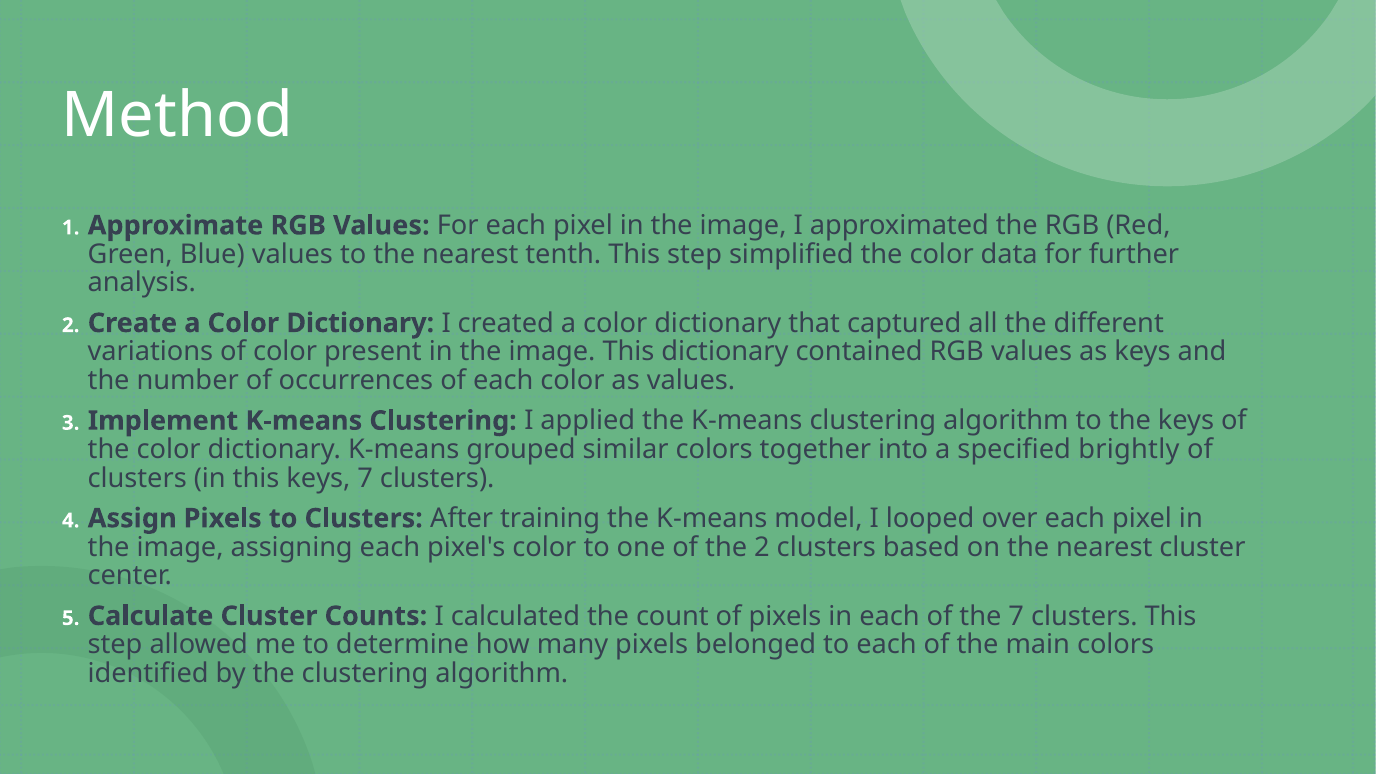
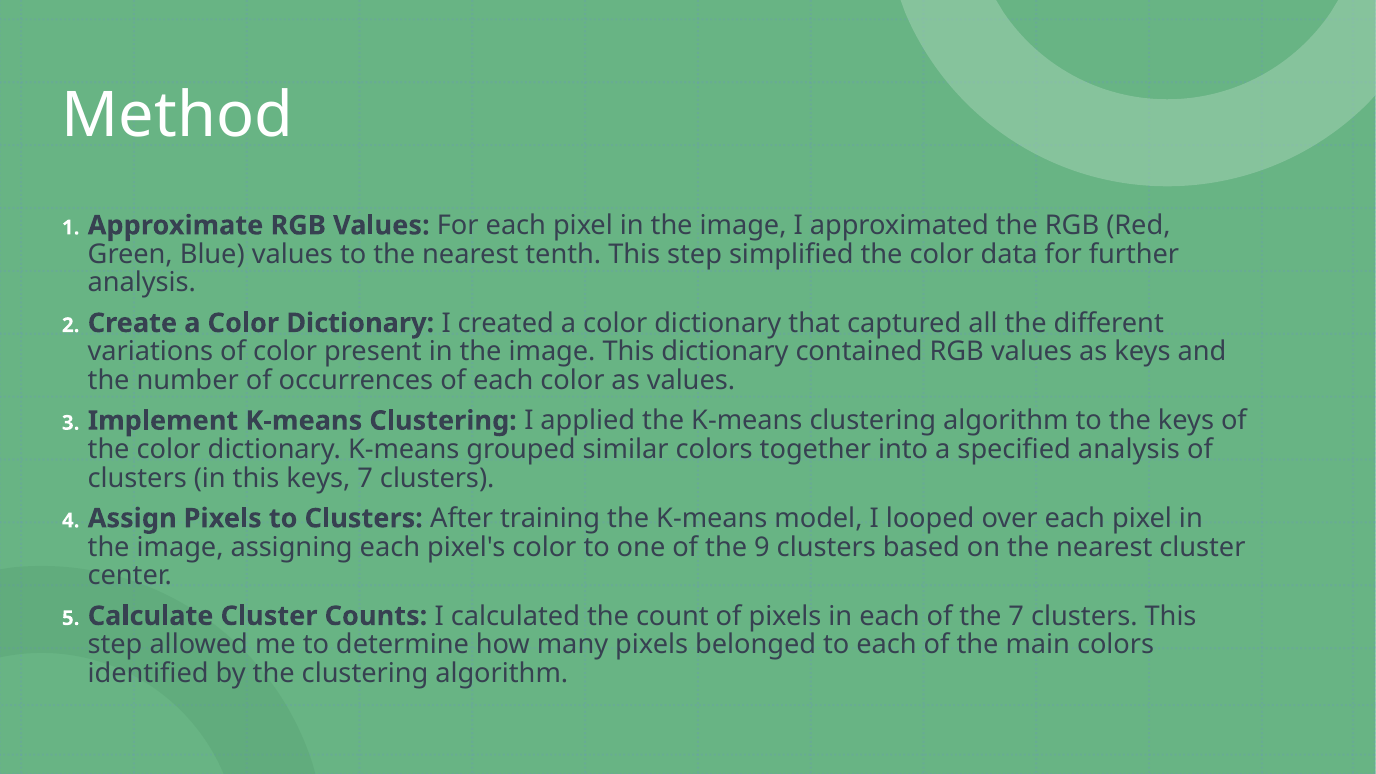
specified brightly: brightly -> analysis
the 2: 2 -> 9
